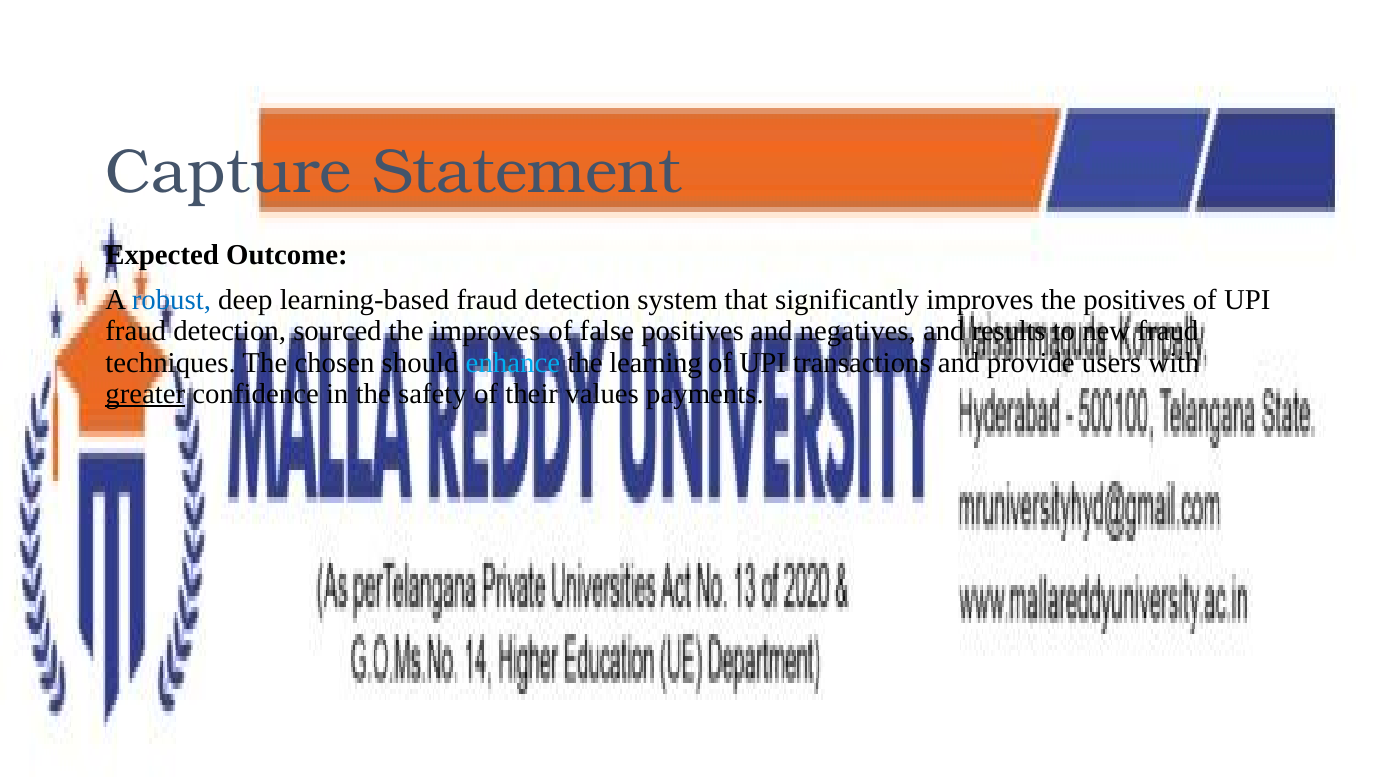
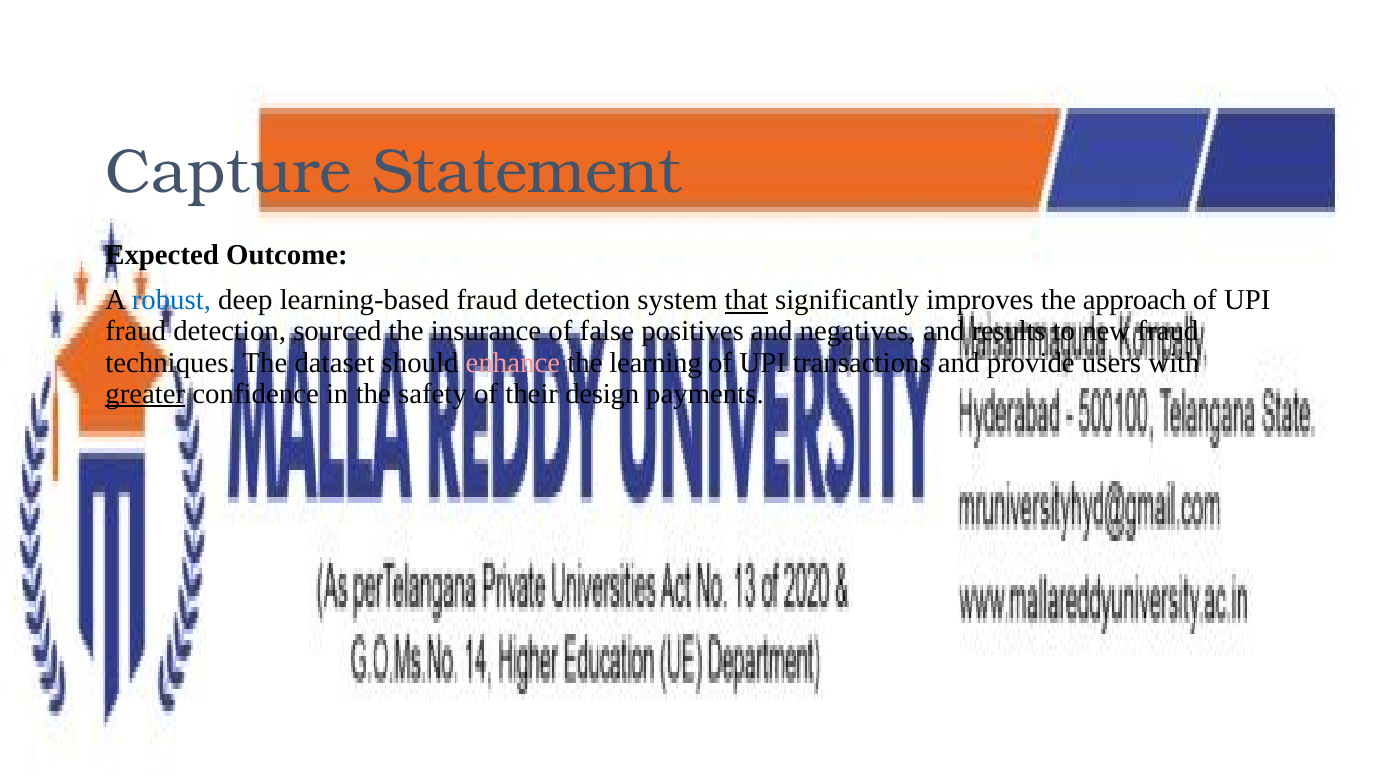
that underline: none -> present
the positives: positives -> approach
the improves: improves -> insurance
chosen: chosen -> dataset
enhance colour: light blue -> pink
values: values -> design
